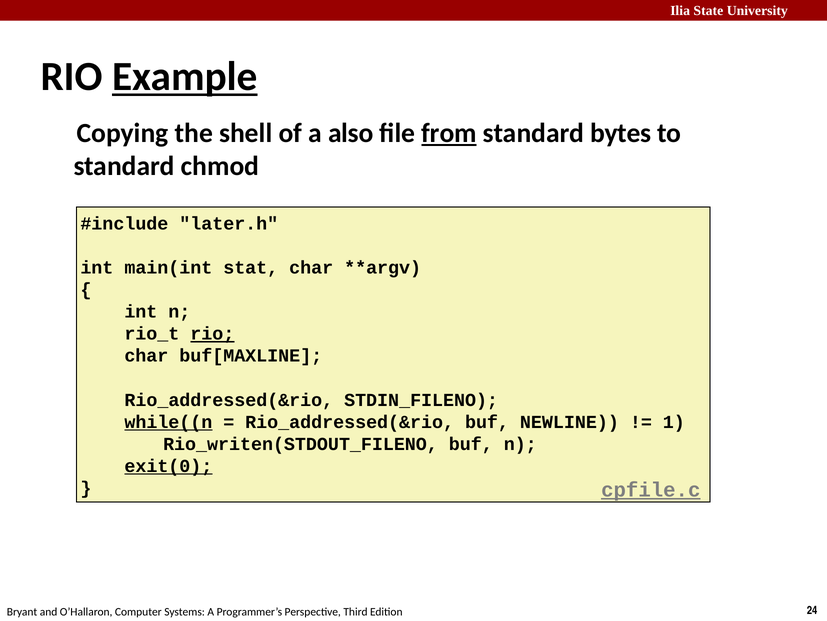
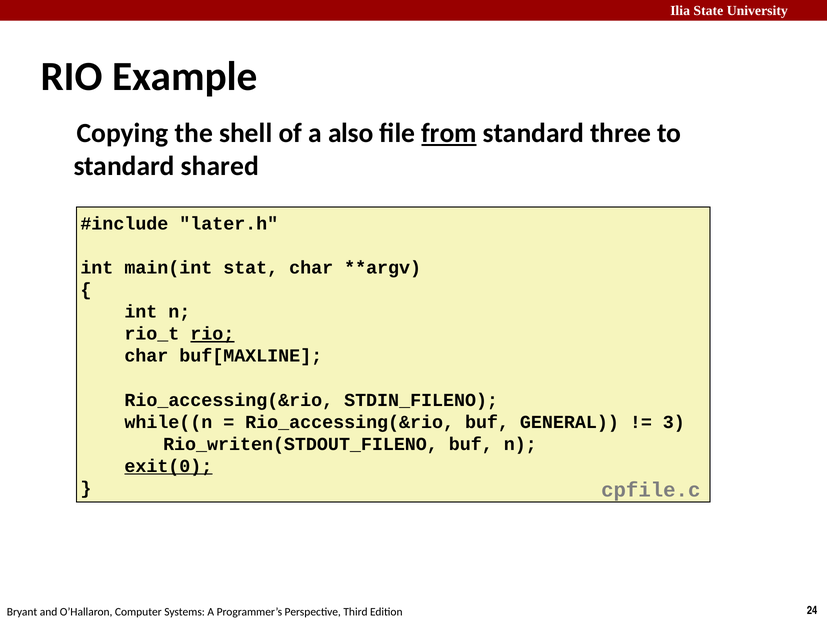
Example underline: present -> none
bytes: bytes -> three
chmod: chmod -> shared
Rio_addressed(&rio at (229, 400): Rio_addressed(&rio -> Rio_accessing(&rio
while((n underline: present -> none
Rio_addressed(&rio at (350, 422): Rio_addressed(&rio -> Rio_accessing(&rio
NEWLINE: NEWLINE -> GENERAL
1: 1 -> 3
cpfile.c underline: present -> none
